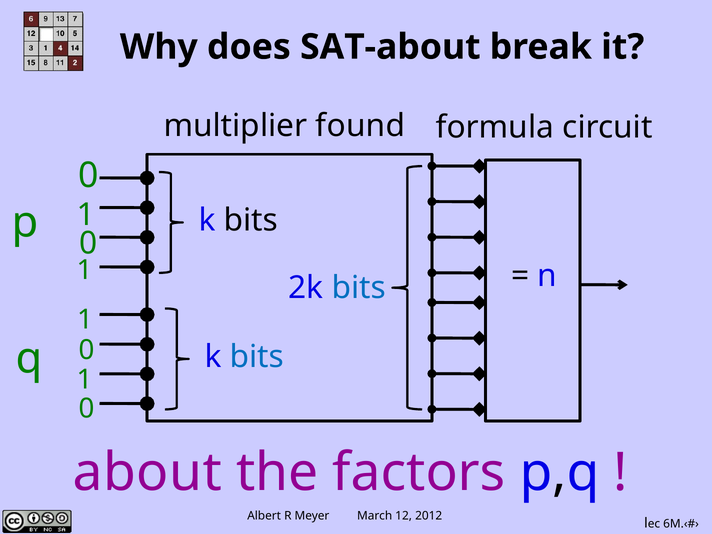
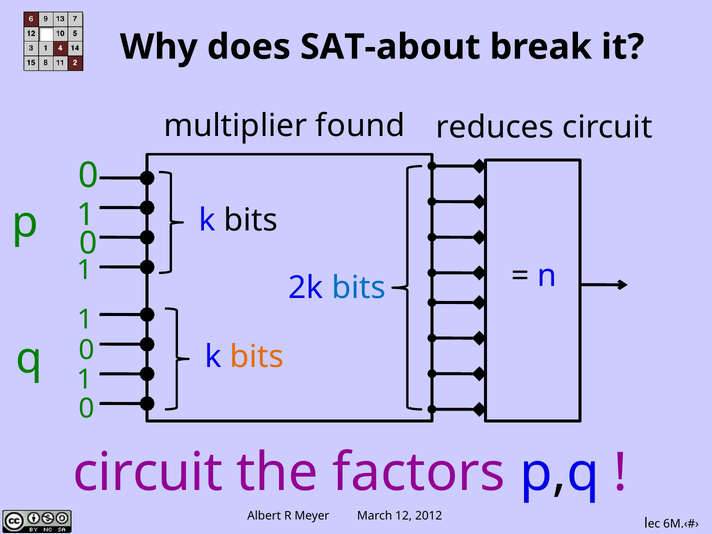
formula: formula -> reduces
bits at (257, 357) colour: blue -> orange
about at (147, 472): about -> circuit
